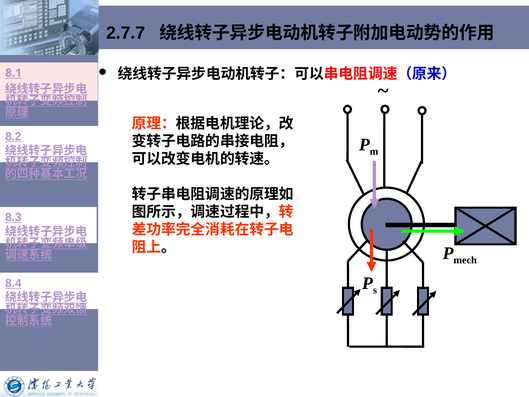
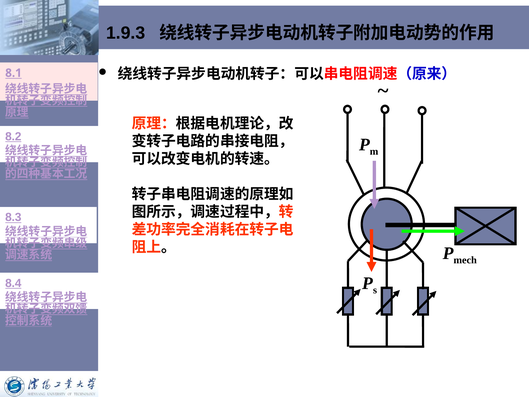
2.7.7: 2.7.7 -> 1.9.3
